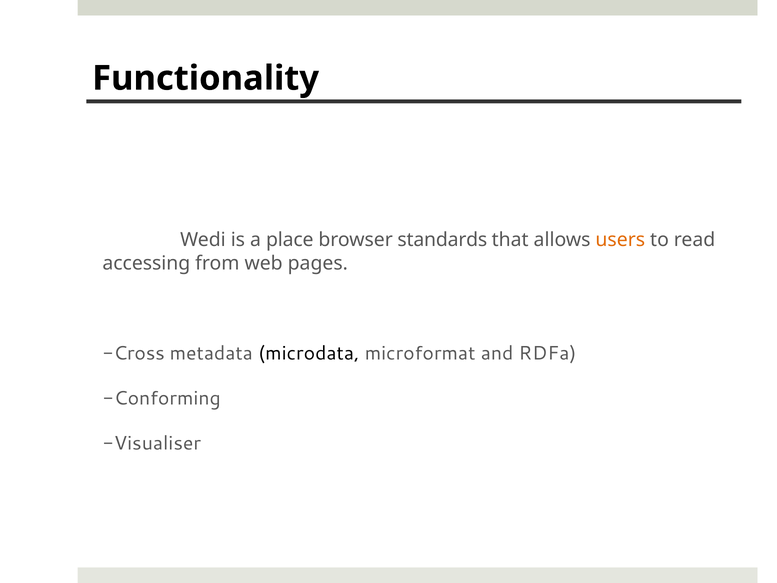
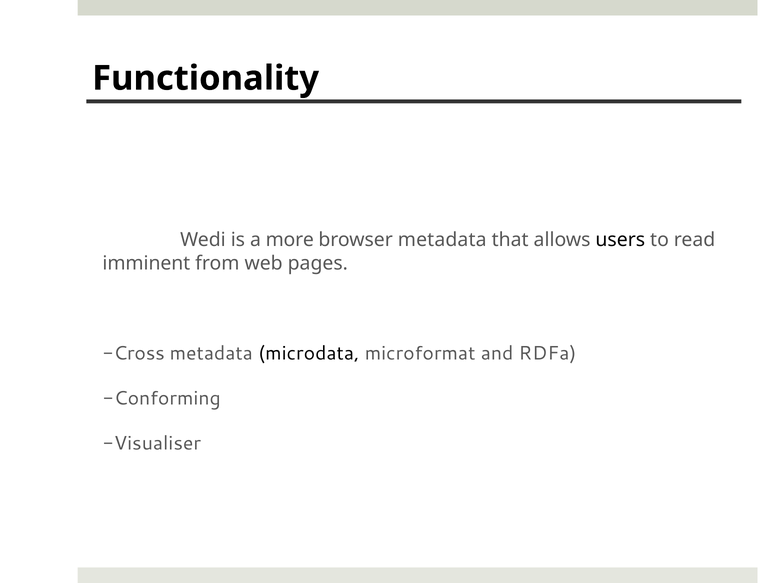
place: place -> more
browser standards: standards -> metadata
users colour: orange -> black
accessing: accessing -> imminent
